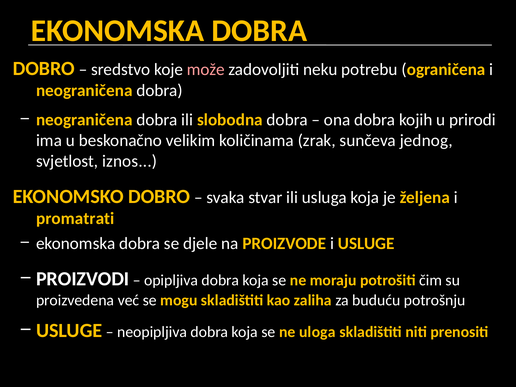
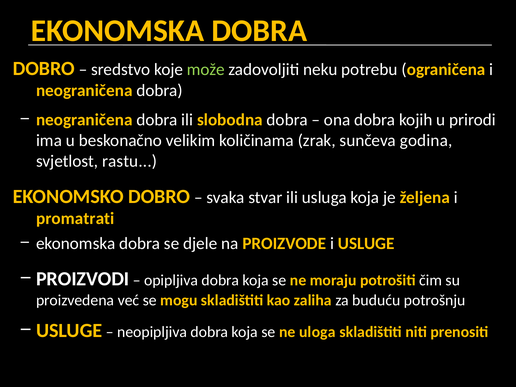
može colour: pink -> light green
jednog: jednog -> godina
iznos: iznos -> rastu
